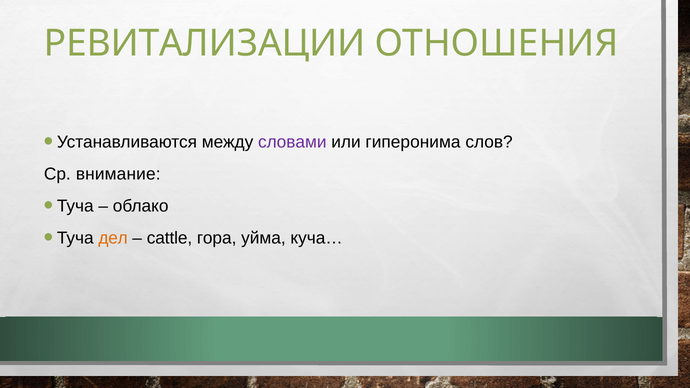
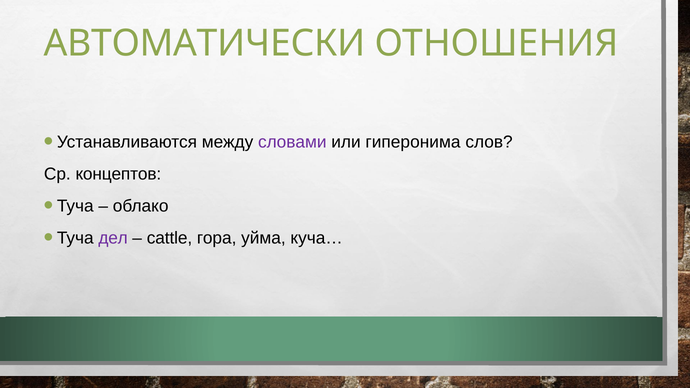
РЕВИТАЛИЗАЦИИ: РЕВИТАЛИЗАЦИИ -> АВТОМАТИЧЕСКИ
внимание: внимание -> концептов
дел colour: orange -> purple
